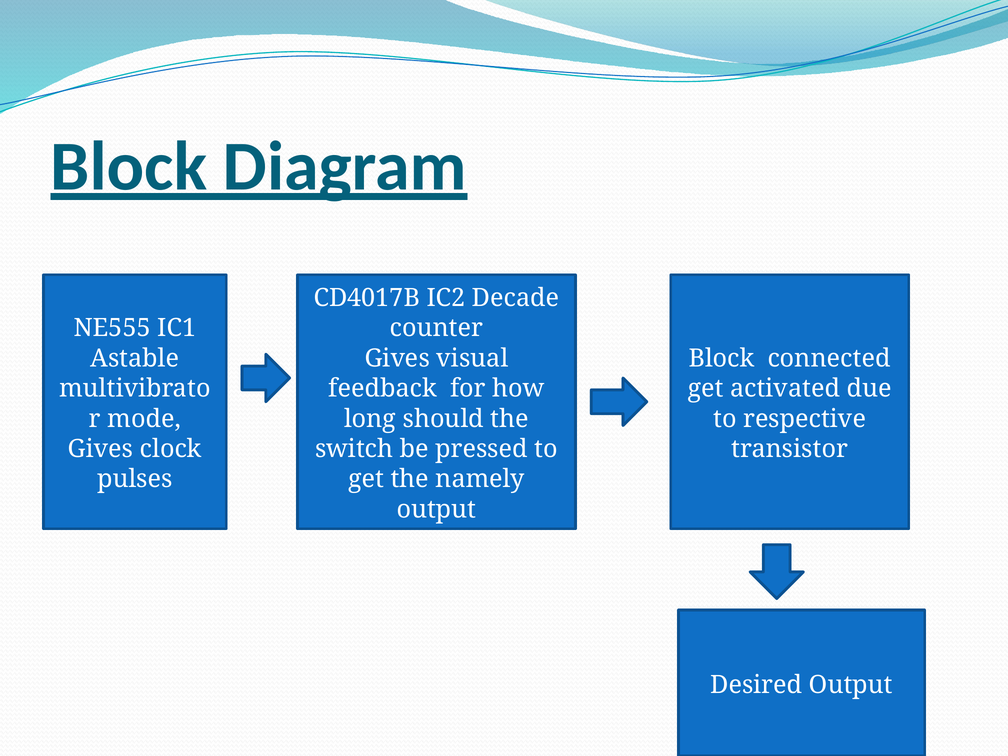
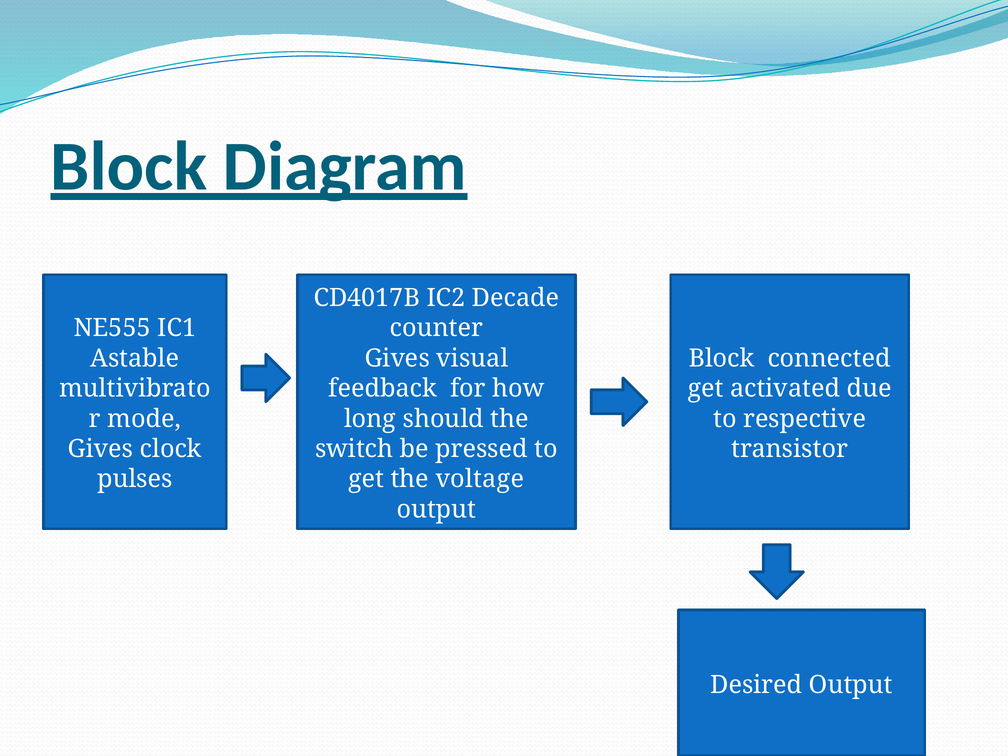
namely: namely -> voltage
